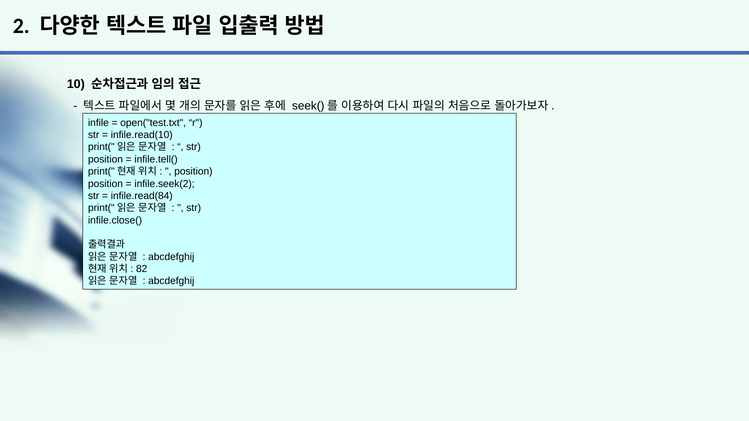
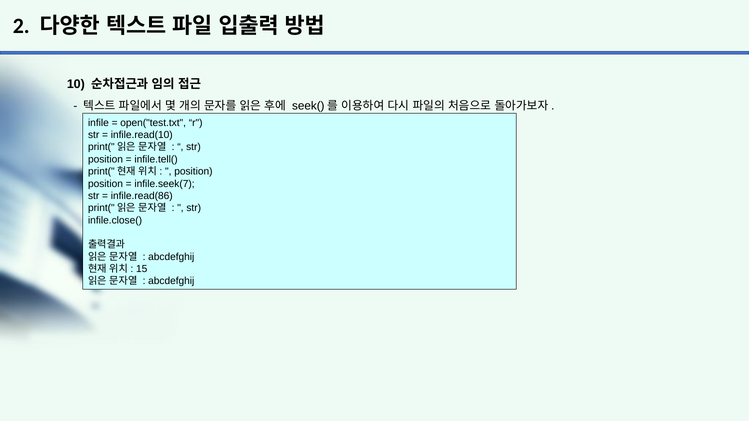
infile.seek(2: infile.seek(2 -> infile.seek(7
infile.read(84: infile.read(84 -> infile.read(86
82: 82 -> 15
